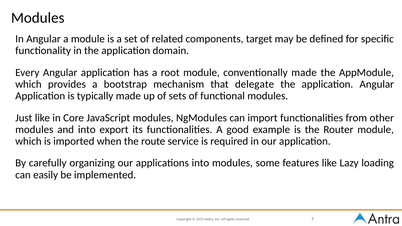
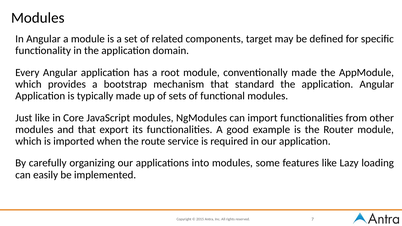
delegate: delegate -> standard
and into: into -> that
